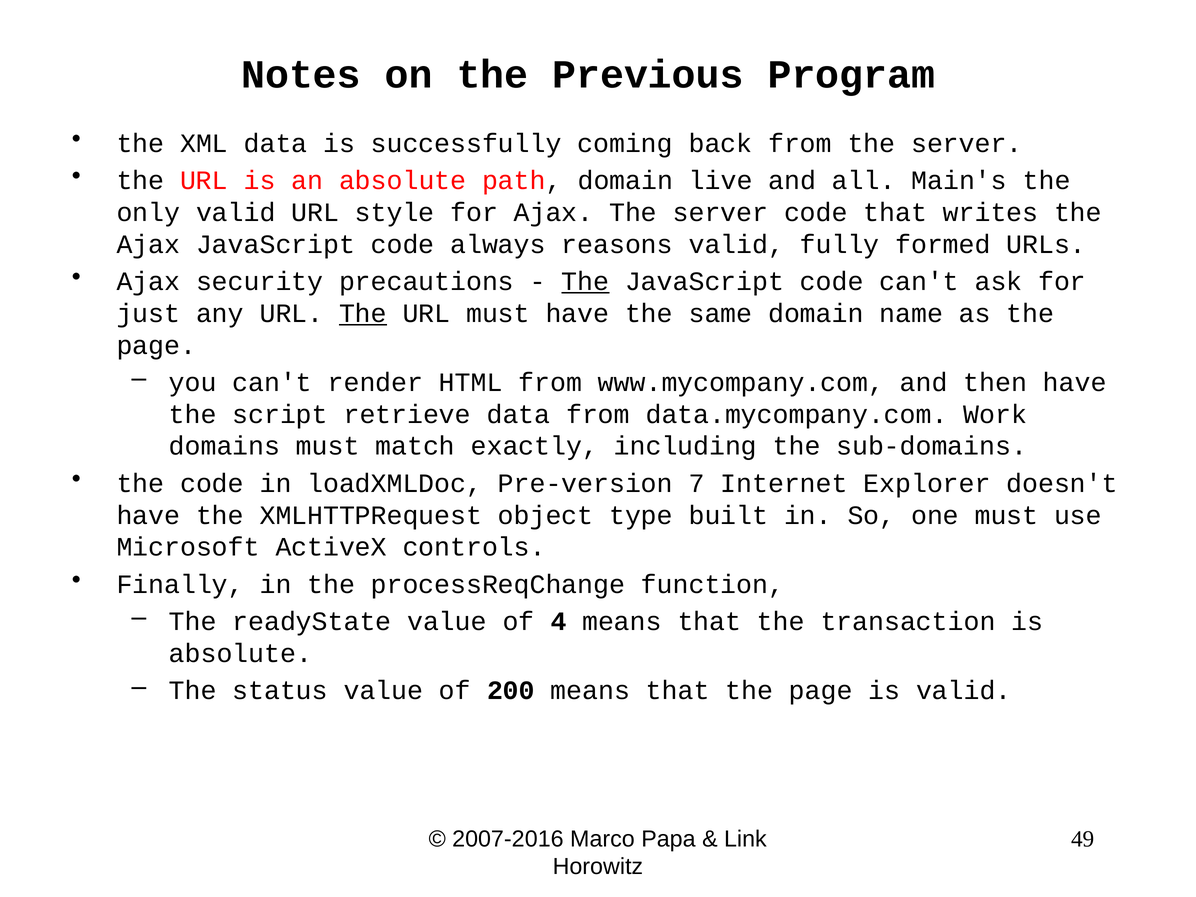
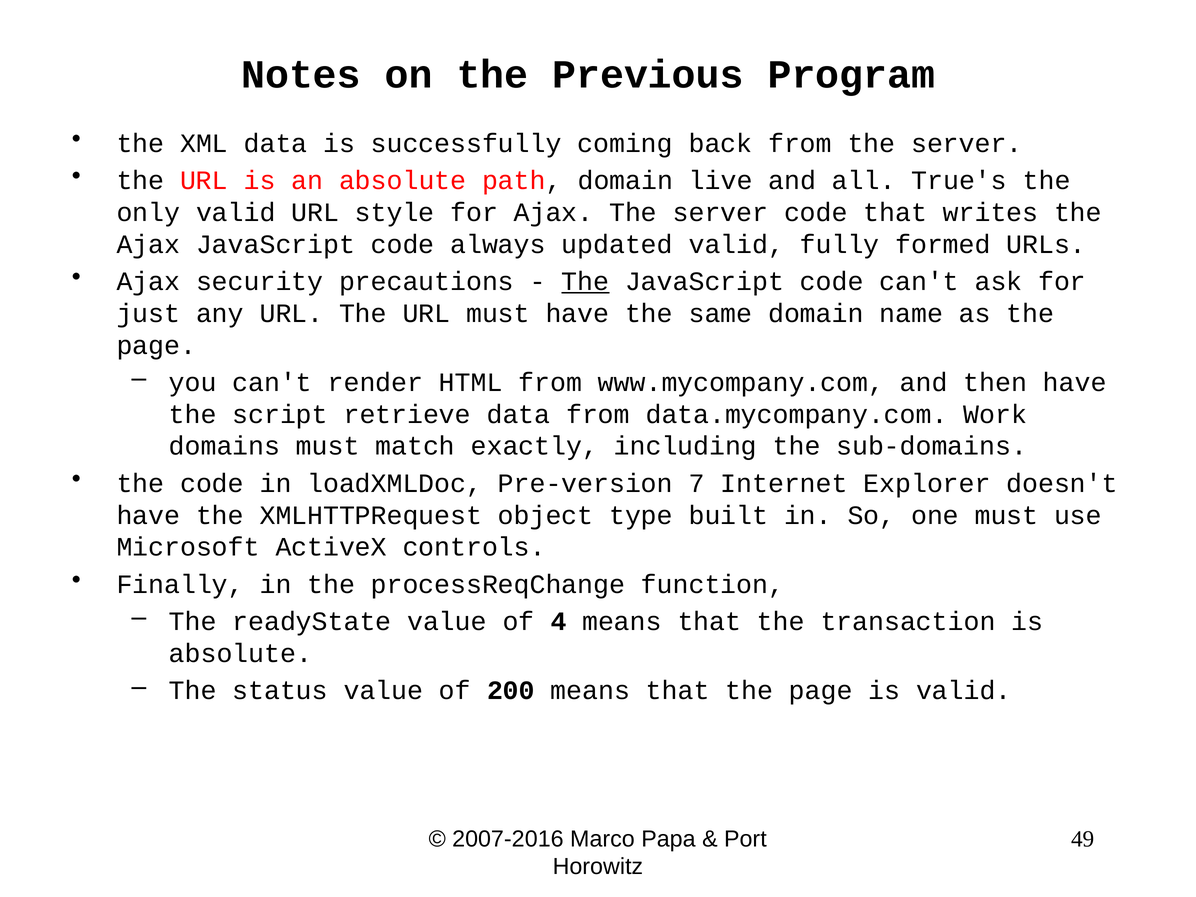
Main's: Main's -> True's
reasons: reasons -> updated
The at (363, 313) underline: present -> none
Link: Link -> Port
